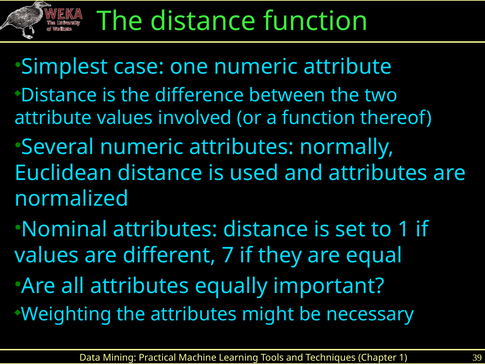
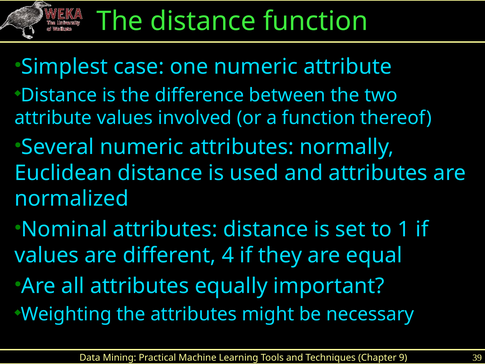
7: 7 -> 4
Chapter 1: 1 -> 9
